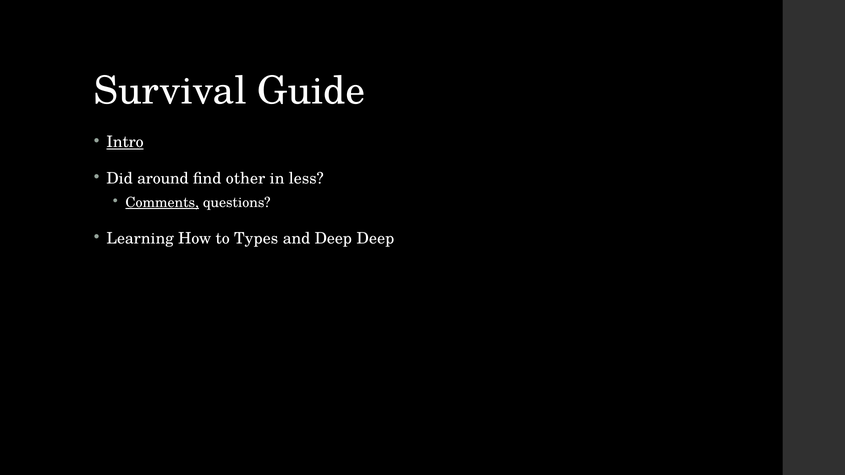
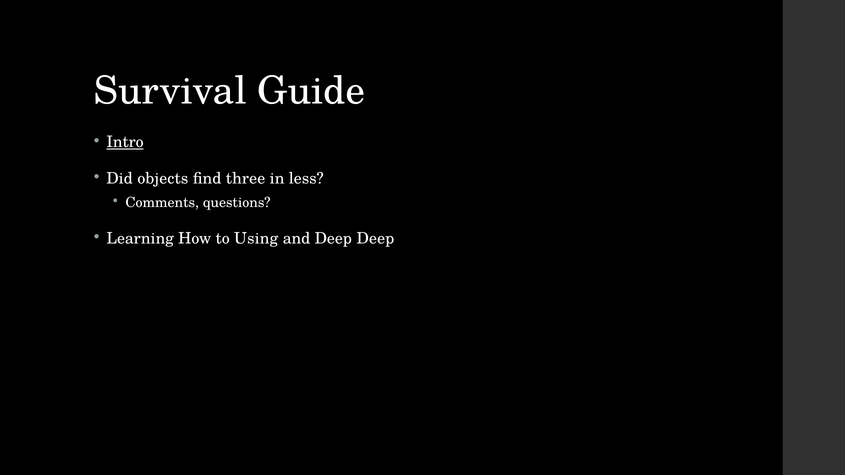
around: around -> objects
other: other -> three
Comments underline: present -> none
Types: Types -> Using
